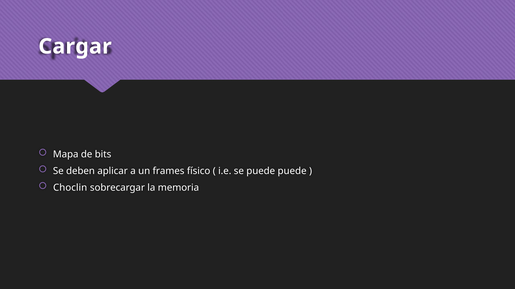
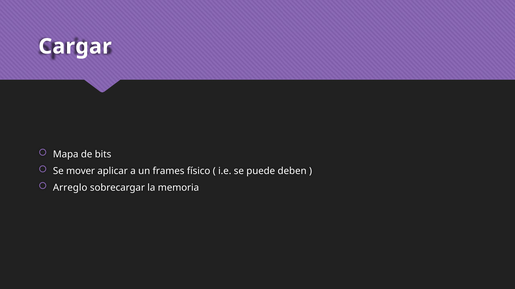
deben: deben -> mover
puede puede: puede -> deben
Choclin: Choclin -> Arreglo
